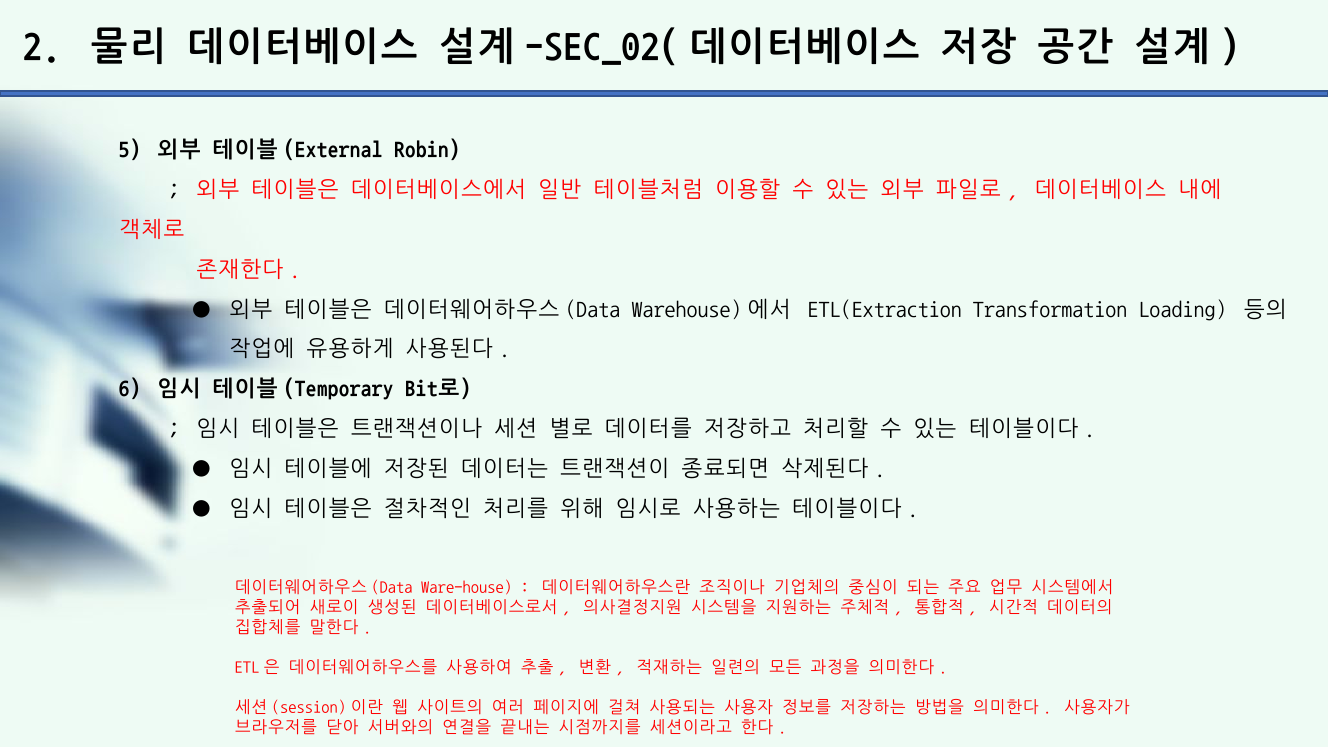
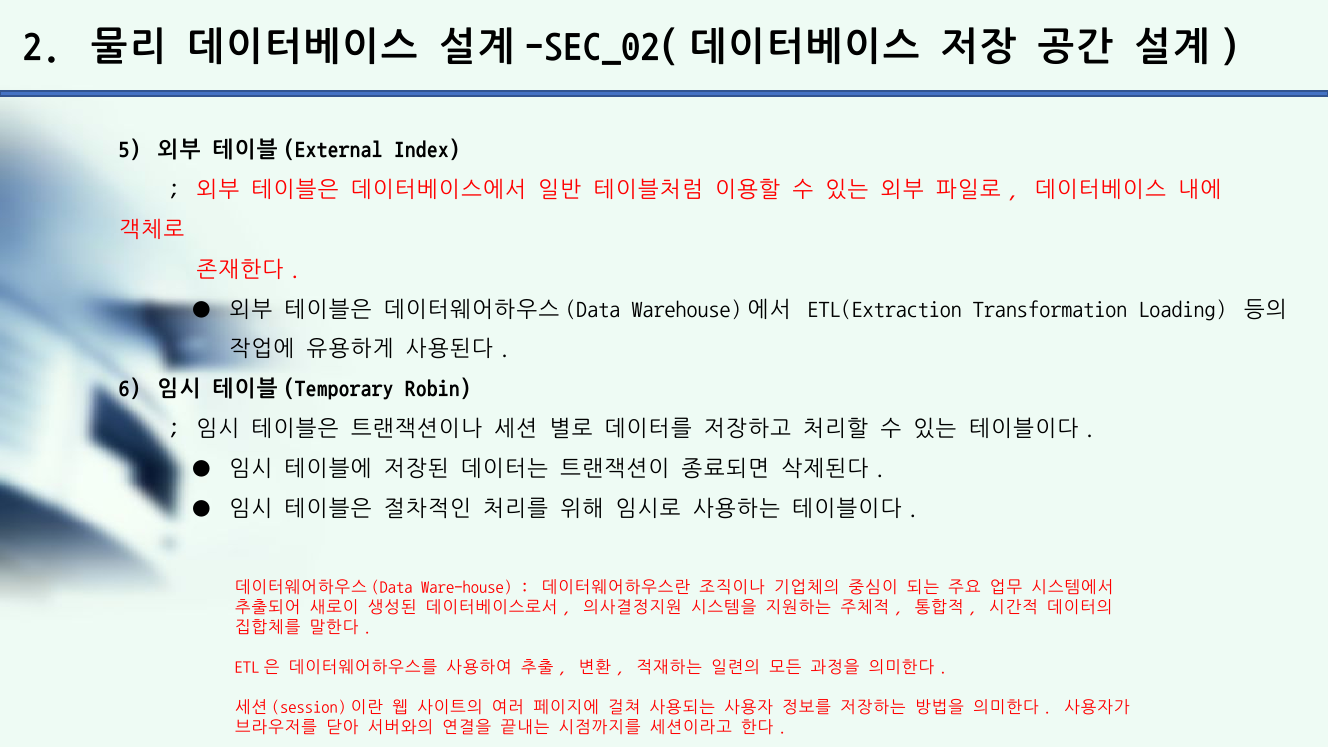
Robin: Robin -> Index
Bit로: Bit로 -> Robin
